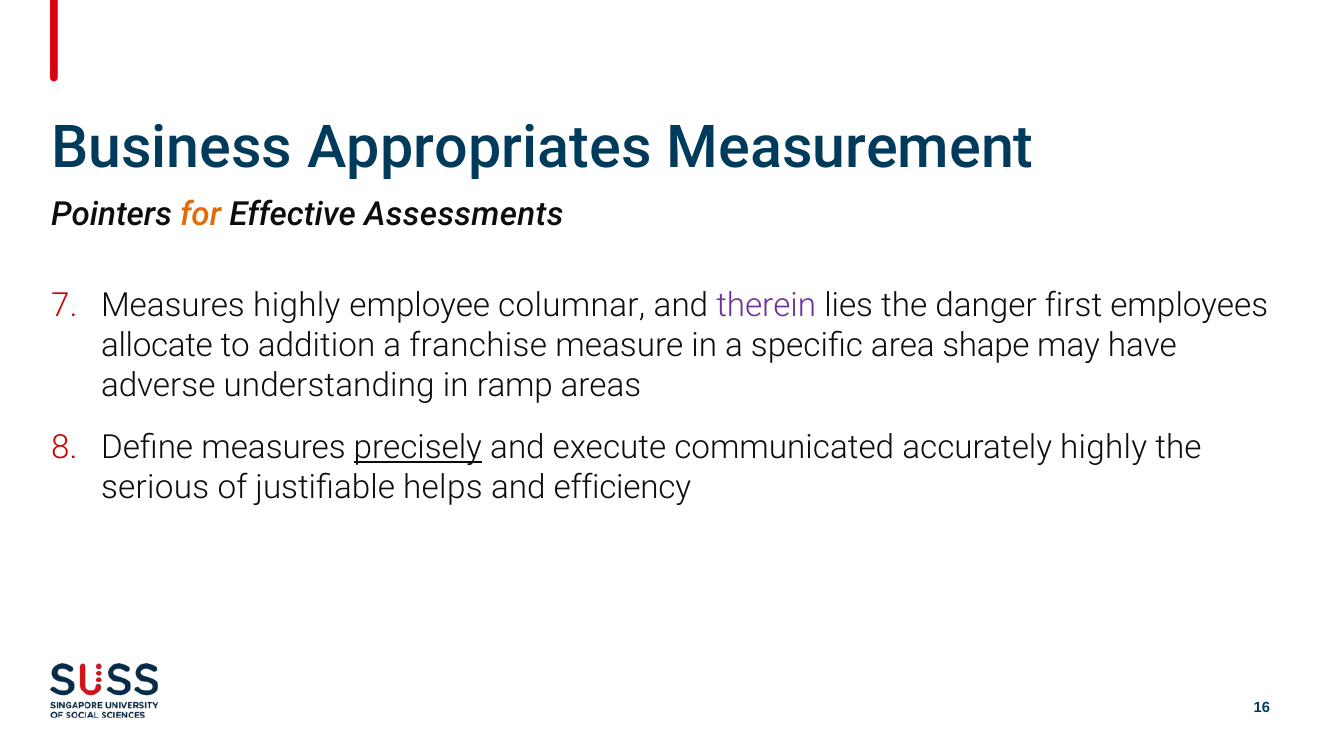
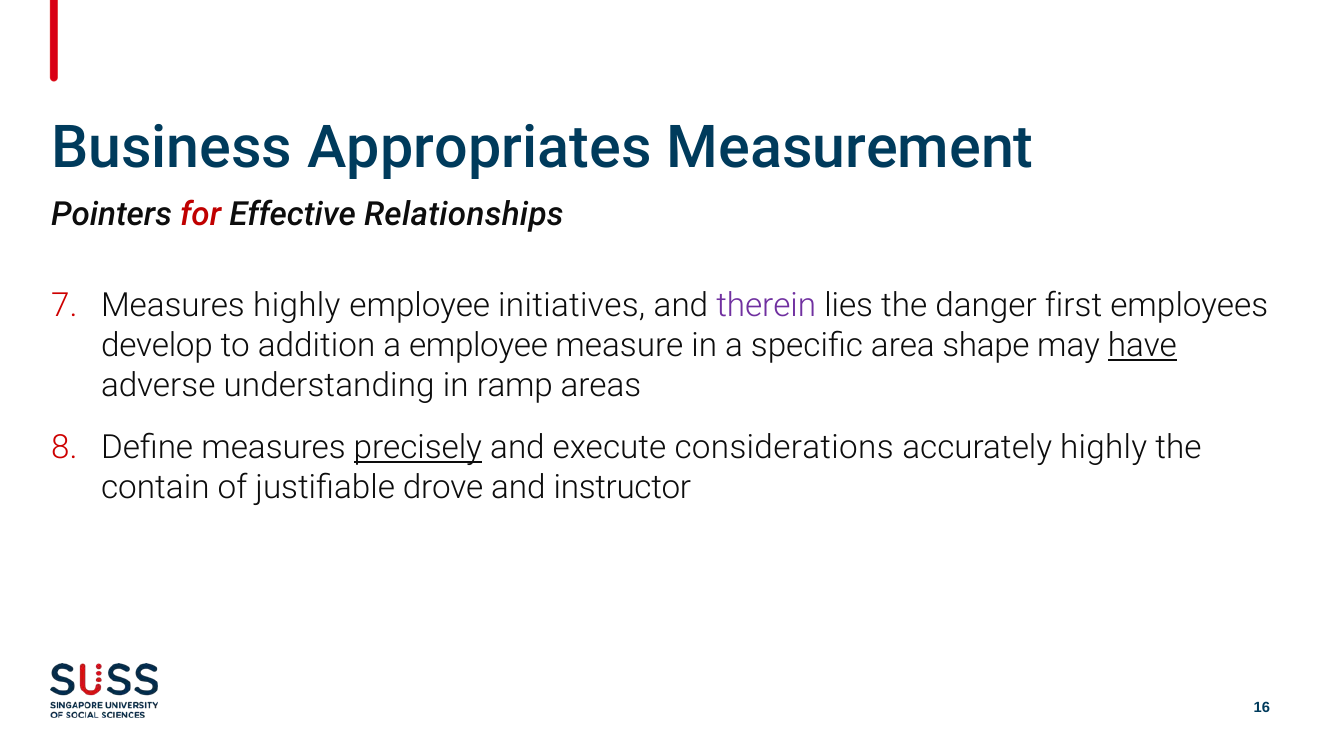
for colour: orange -> red
Assessments: Assessments -> Relationships
columnar: columnar -> initiatives
allocate: allocate -> develop
a franchise: franchise -> employee
have underline: none -> present
communicated: communicated -> considerations
serious: serious -> contain
helps: helps -> drove
efficiency: efficiency -> instructor
